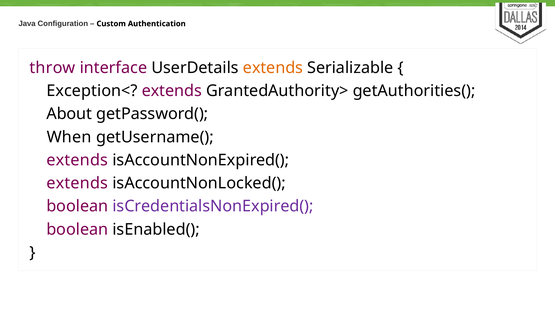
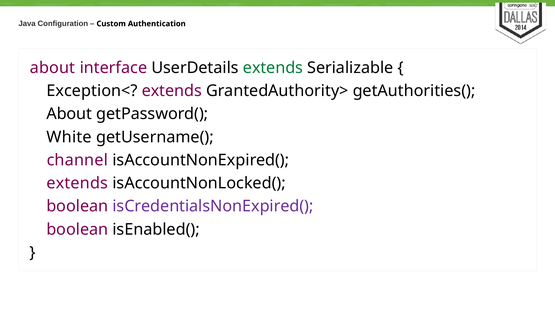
throw at (53, 68): throw -> about
extends at (273, 68) colour: orange -> green
When: When -> White
extends at (77, 160): extends -> channel
